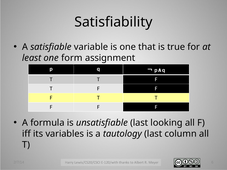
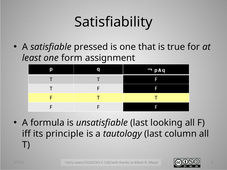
variable: variable -> pressed
variables: variables -> principle
